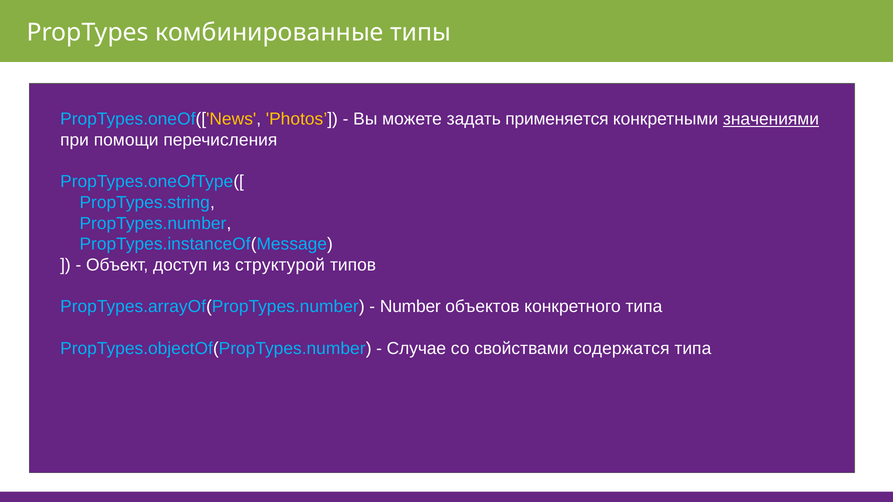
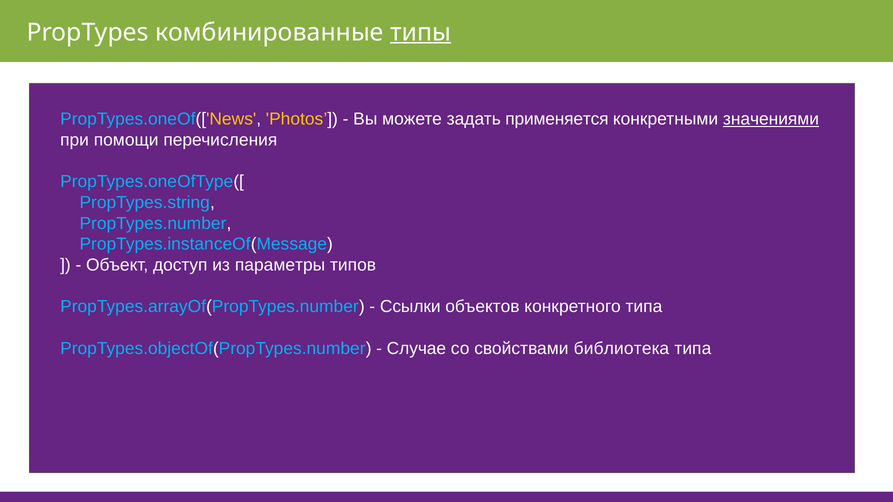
типы underline: none -> present
структурой: структурой -> параметры
Number: Number -> Ссылки
содержатся: содержатся -> библиотека
